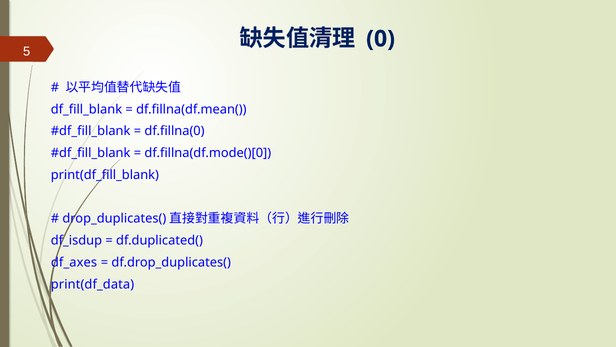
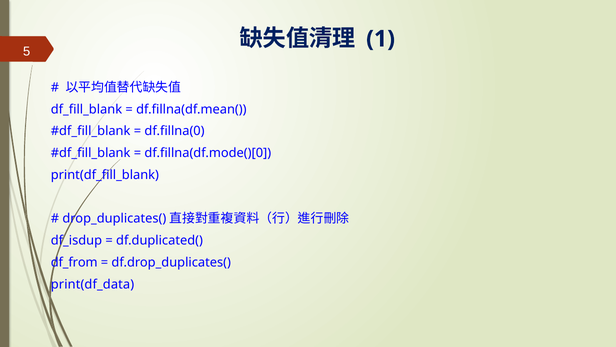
0: 0 -> 1
df_axes: df_axes -> df_from
